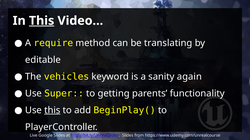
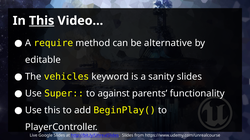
translating: translating -> alternative
sanity again: again -> slides
getting: getting -> against
this at (52, 111) underline: present -> none
